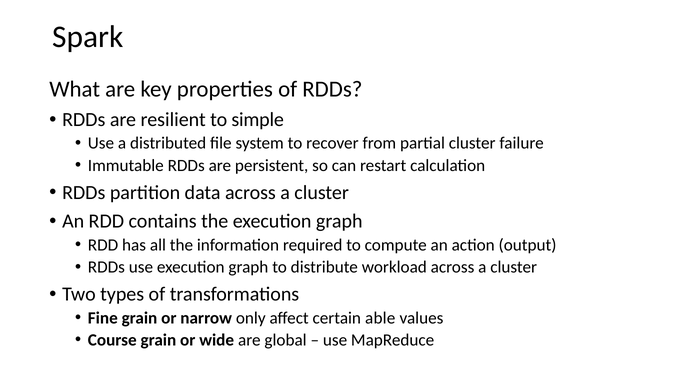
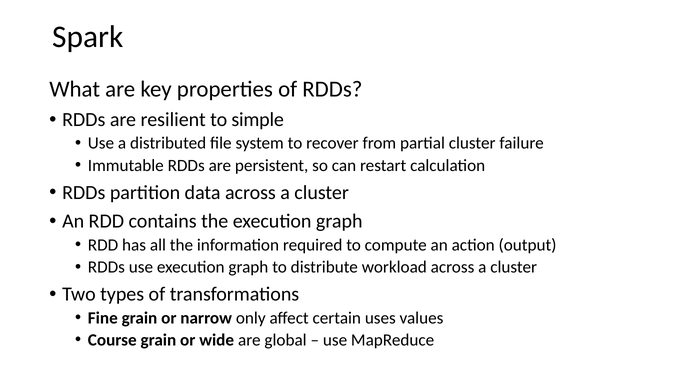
able: able -> uses
